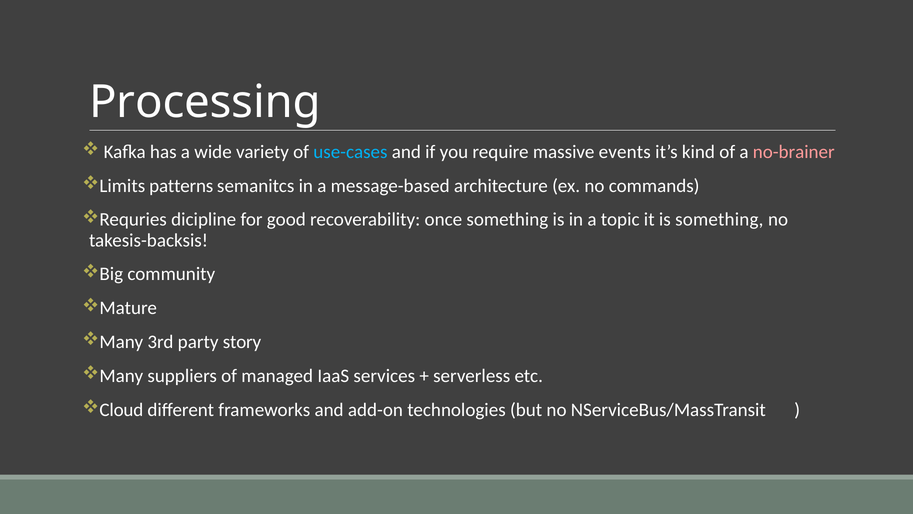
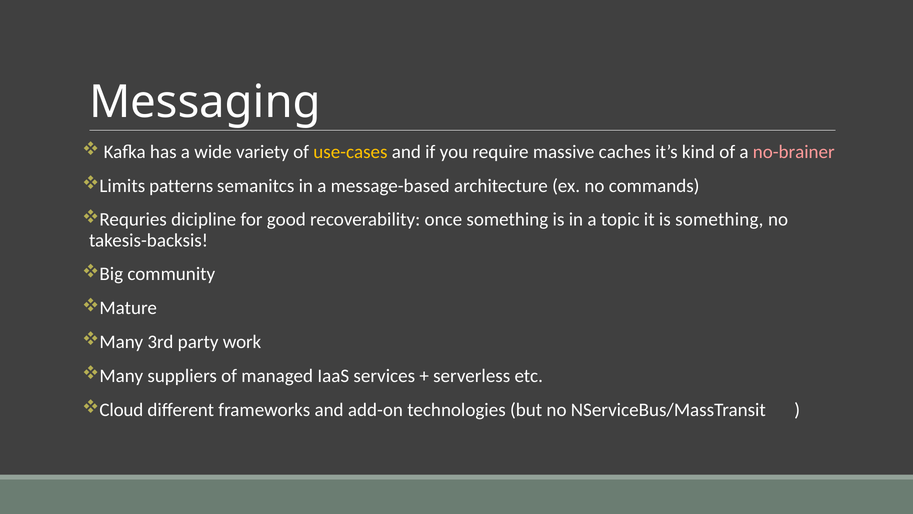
Processing: Processing -> Messaging
use-cases colour: light blue -> yellow
events: events -> caches
story: story -> work
